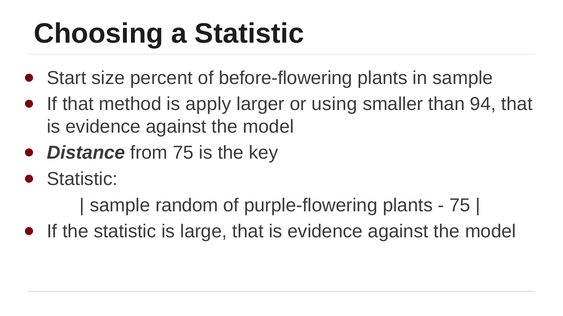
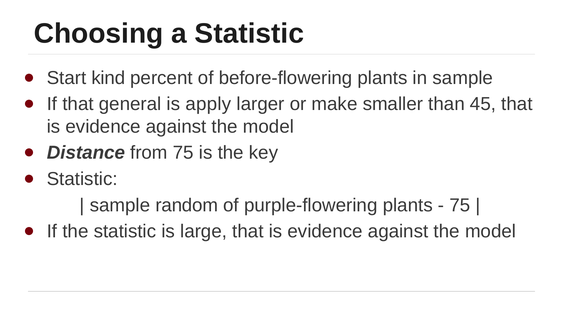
size: size -> kind
method: method -> general
using: using -> make
94: 94 -> 45
